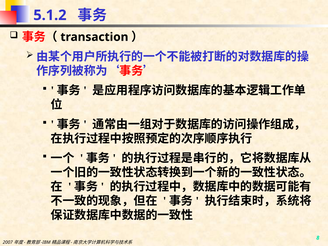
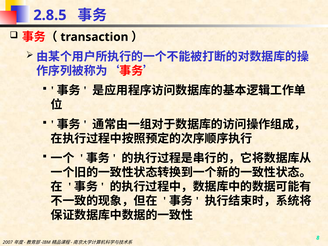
5.1.2: 5.1.2 -> 2.8.5
